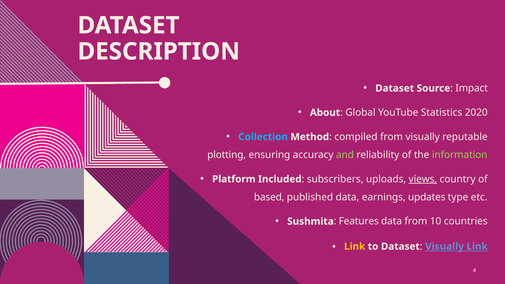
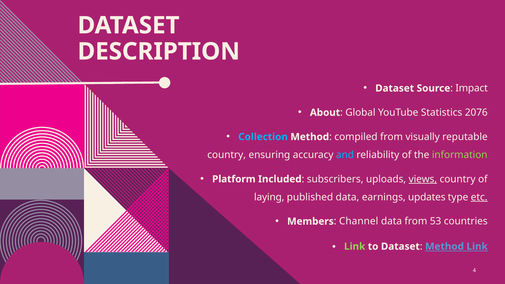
2020: 2020 -> 2076
plotting at (227, 155): plotting -> country
and colour: light green -> light blue
based: based -> laying
etc underline: none -> present
Sushmita: Sushmita -> Members
Features: Features -> Channel
10: 10 -> 53
Link at (355, 246) colour: yellow -> light green
Visually at (444, 246): Visually -> Method
